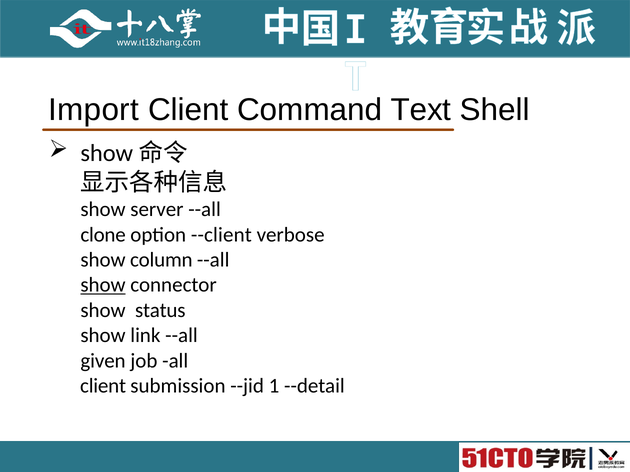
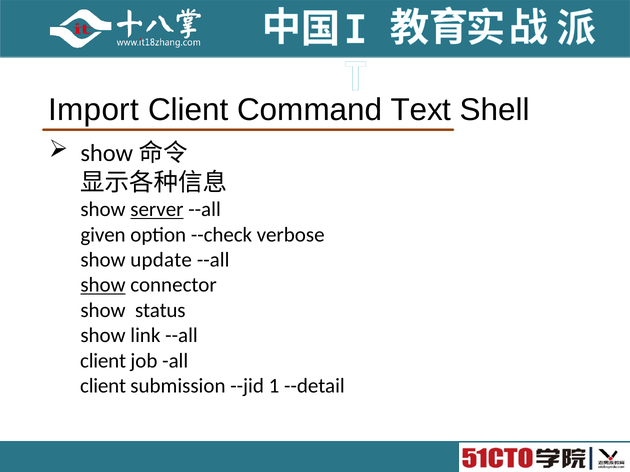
server underline: none -> present
clone: clone -> given
--client: --client -> --check
column: column -> update
given at (103, 361): given -> client
